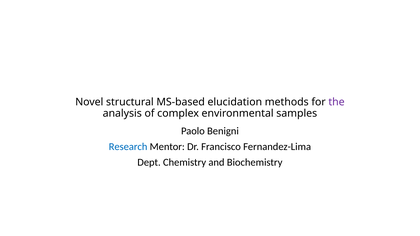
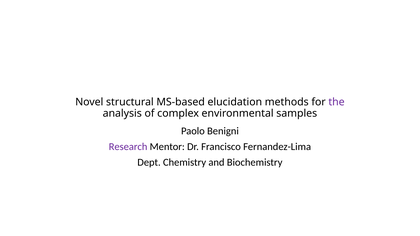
Research colour: blue -> purple
